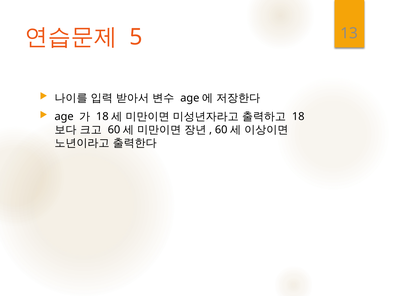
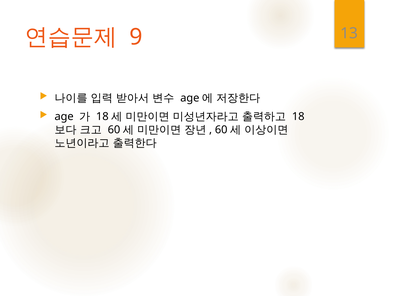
5: 5 -> 9
